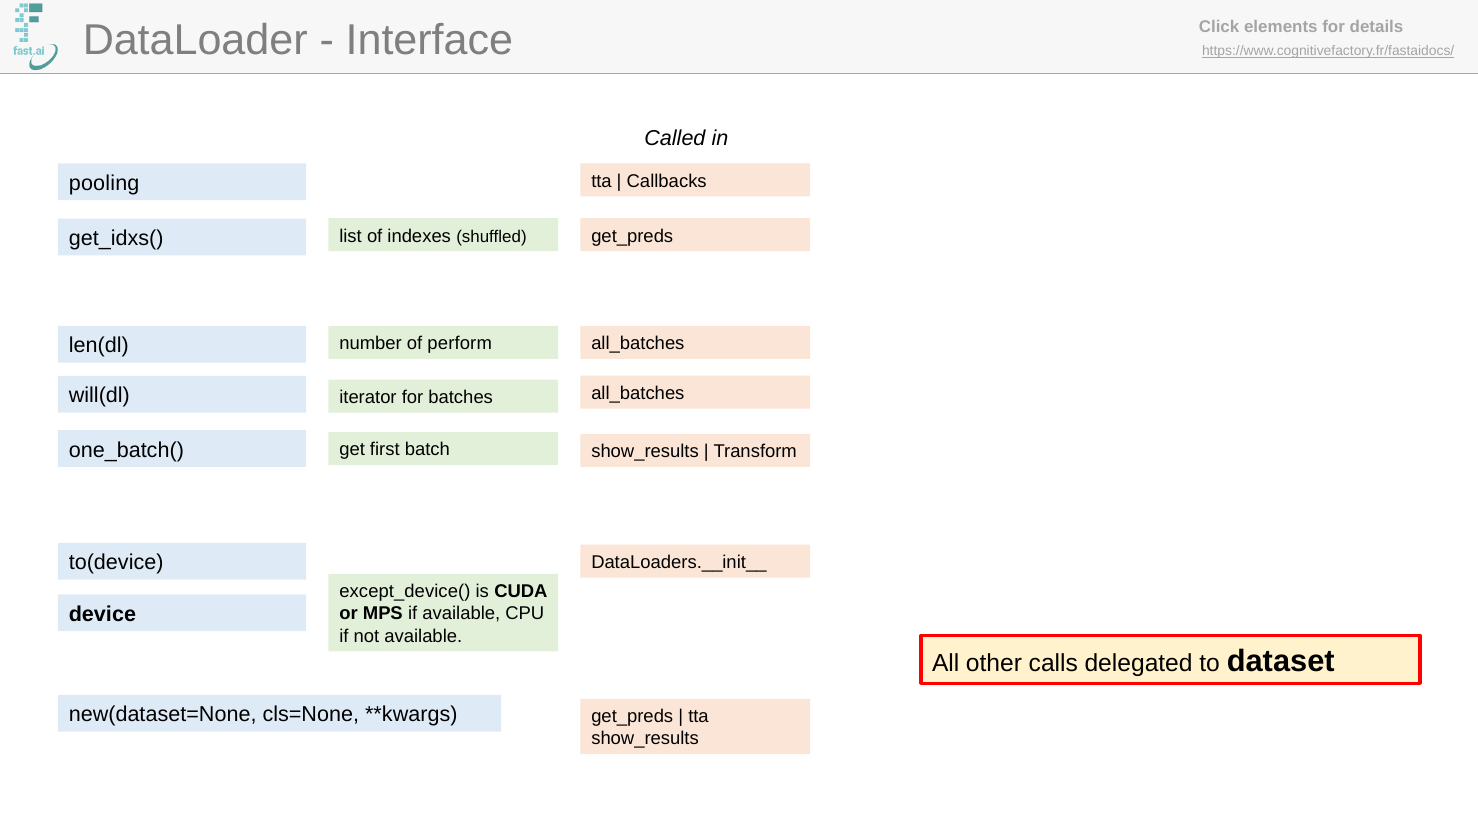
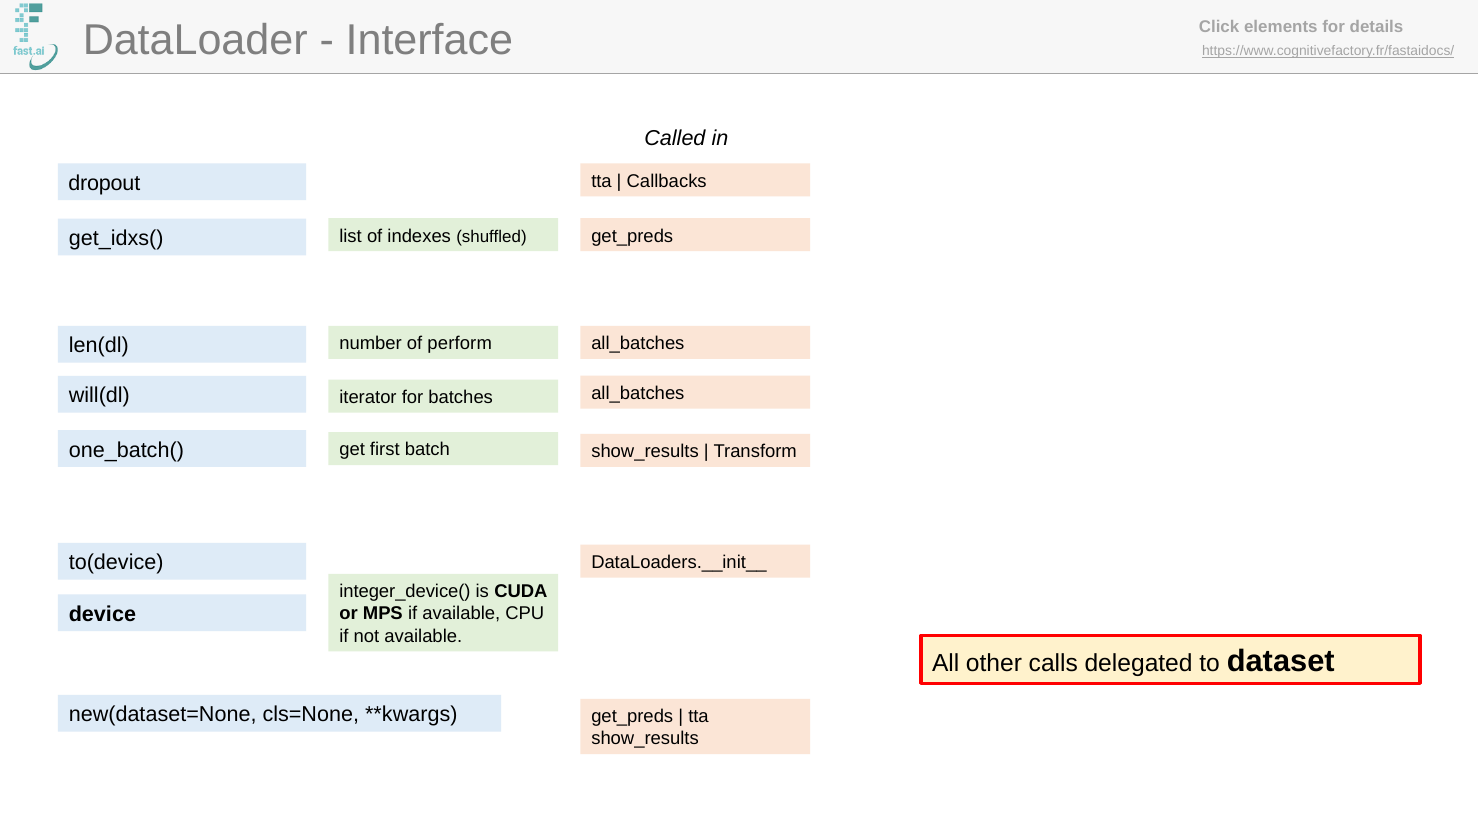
pooling: pooling -> dropout
except_device(: except_device( -> integer_device(
